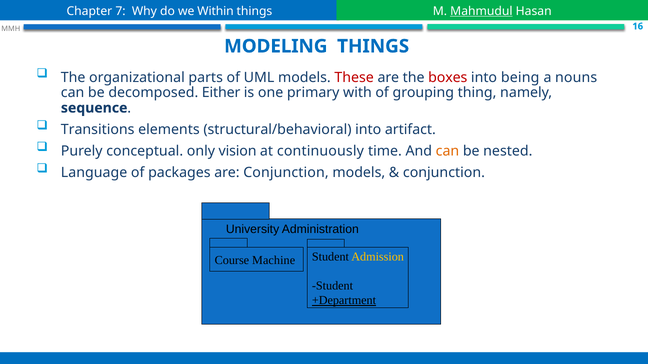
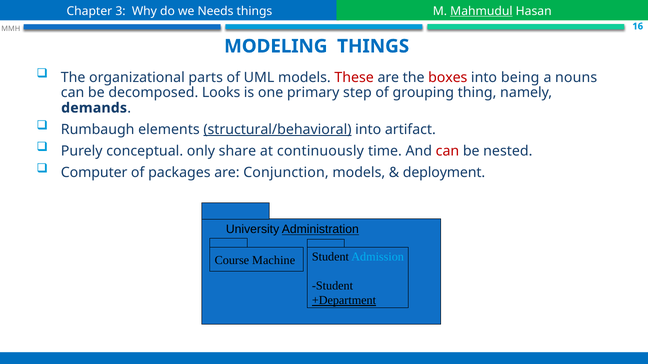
7: 7 -> 3
Within: Within -> Needs
Either: Either -> Looks
with: with -> step
sequence: sequence -> demands
Transitions: Transitions -> Rumbaugh
structural/behavioral underline: none -> present
vision: vision -> share
can at (447, 151) colour: orange -> red
Language: Language -> Computer
conjunction at (444, 173): conjunction -> deployment
Administration underline: none -> present
Admission colour: yellow -> light blue
